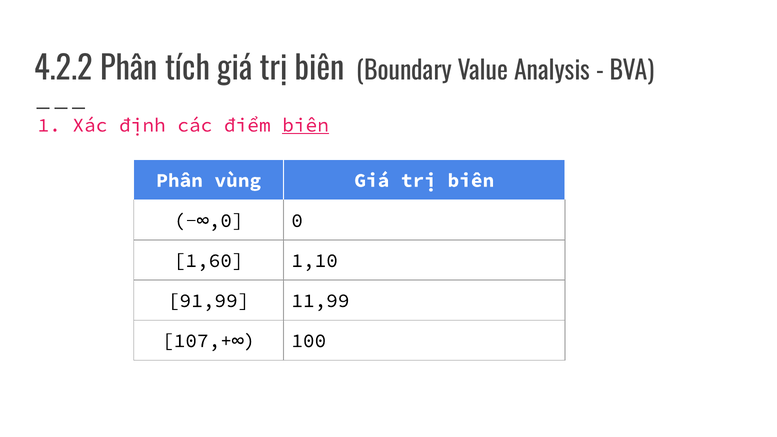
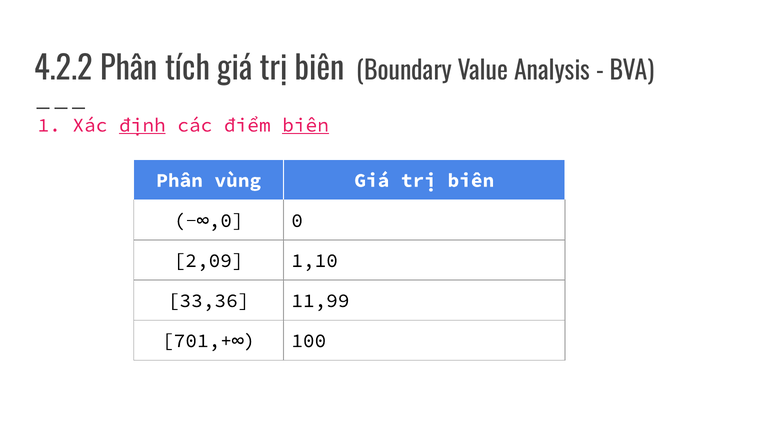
định underline: none -> present
1,60: 1,60 -> 2,09
91,99: 91,99 -> 33,36
107,+∞: 107,+∞ -> 701,+∞
